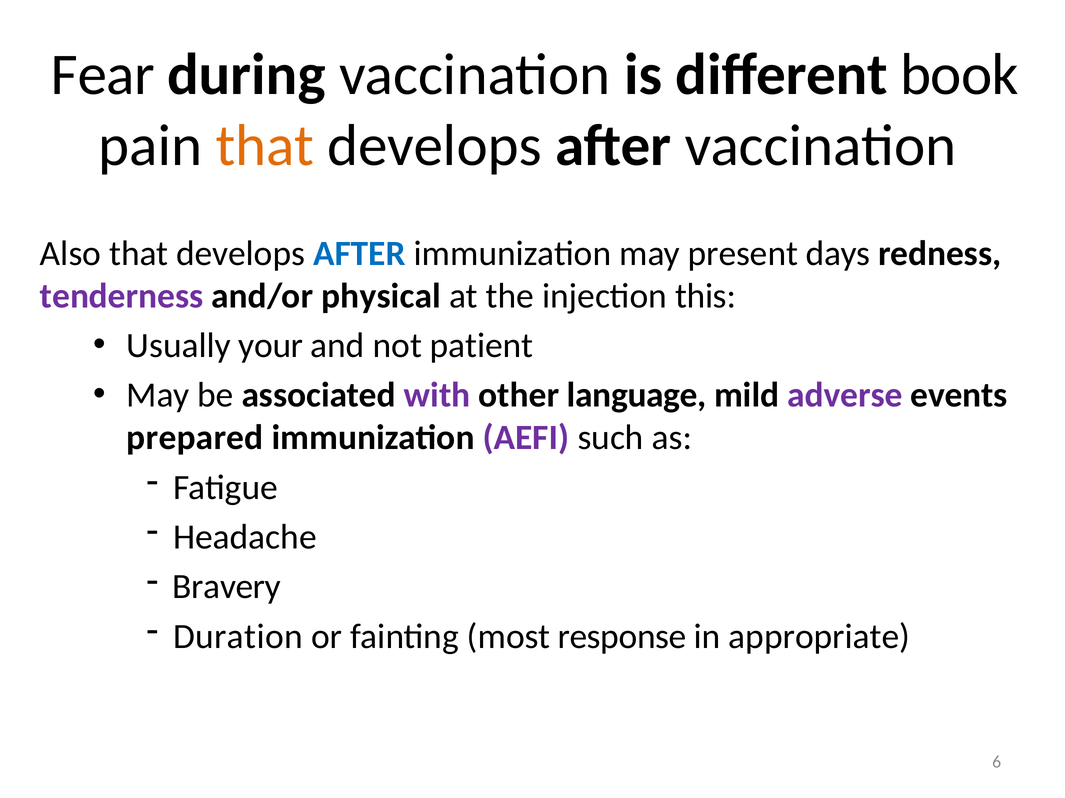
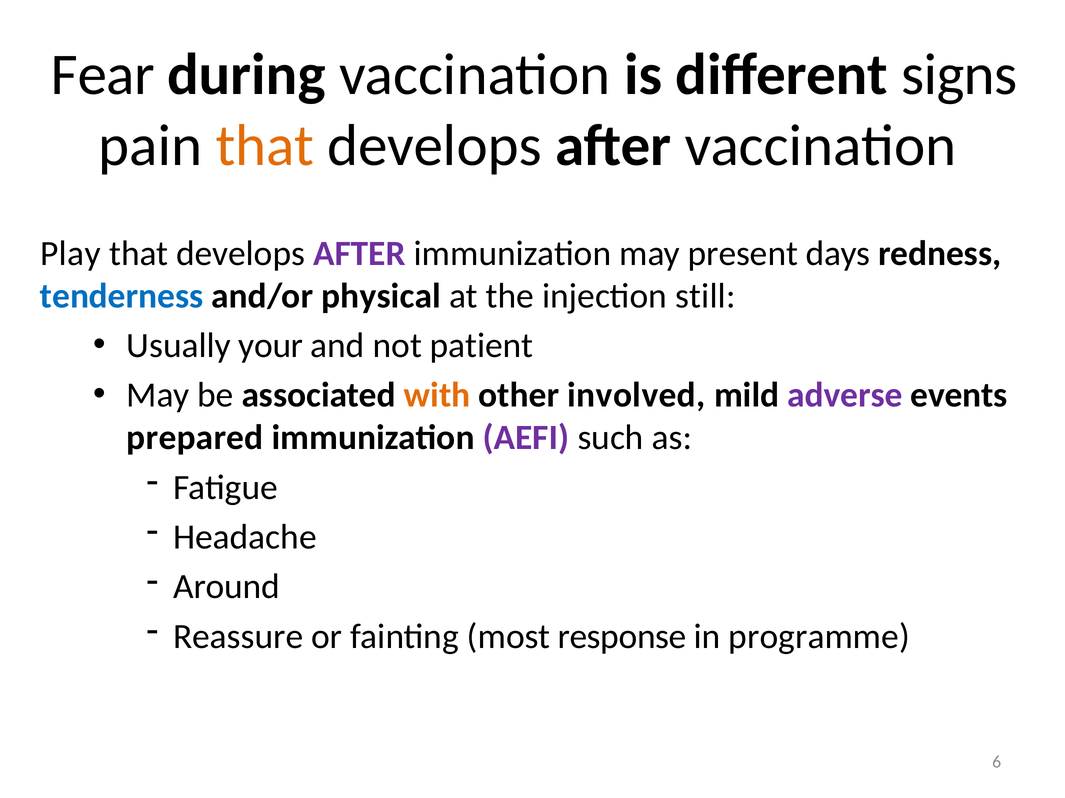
book: book -> signs
Also: Also -> Play
AFTER at (359, 254) colour: blue -> purple
tenderness colour: purple -> blue
this: this -> still
with colour: purple -> orange
language: language -> involved
Bravery: Bravery -> Around
Duration: Duration -> Reassure
appropriate: appropriate -> programme
